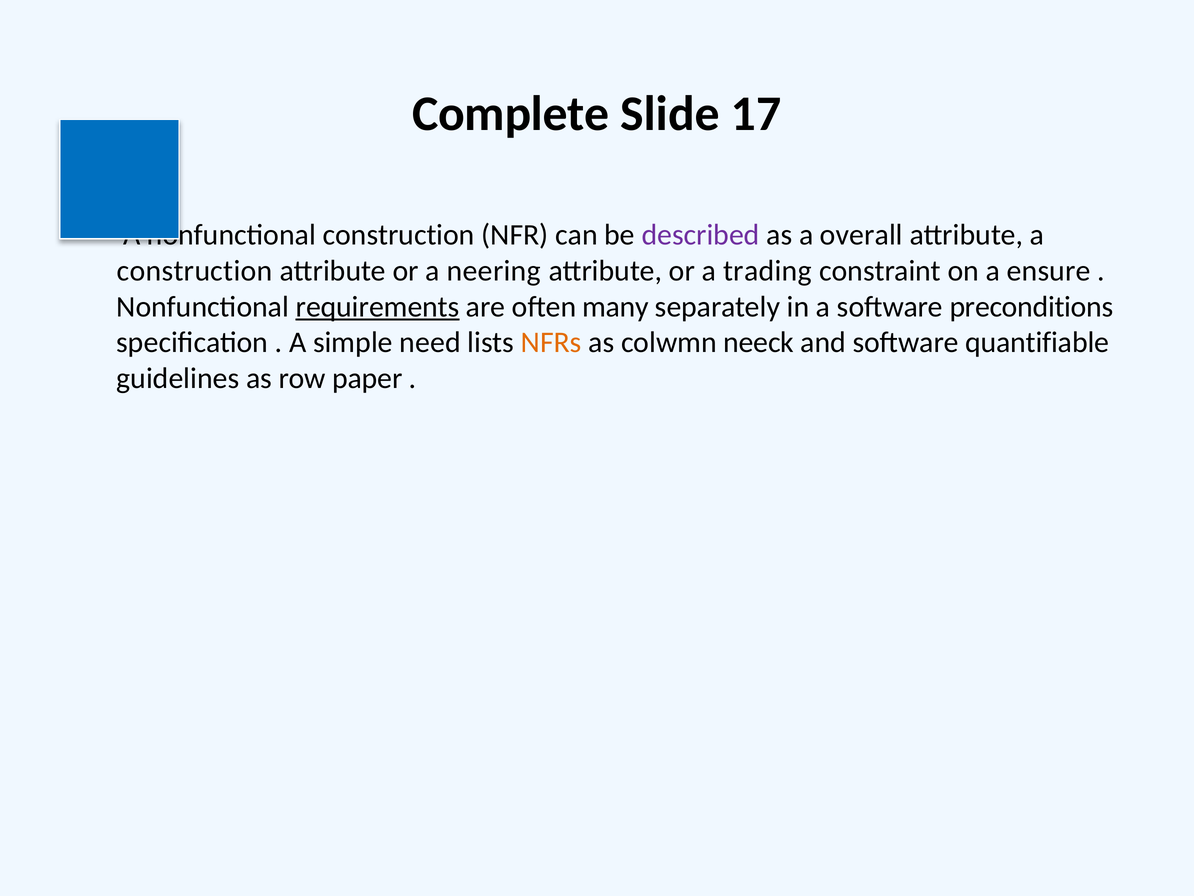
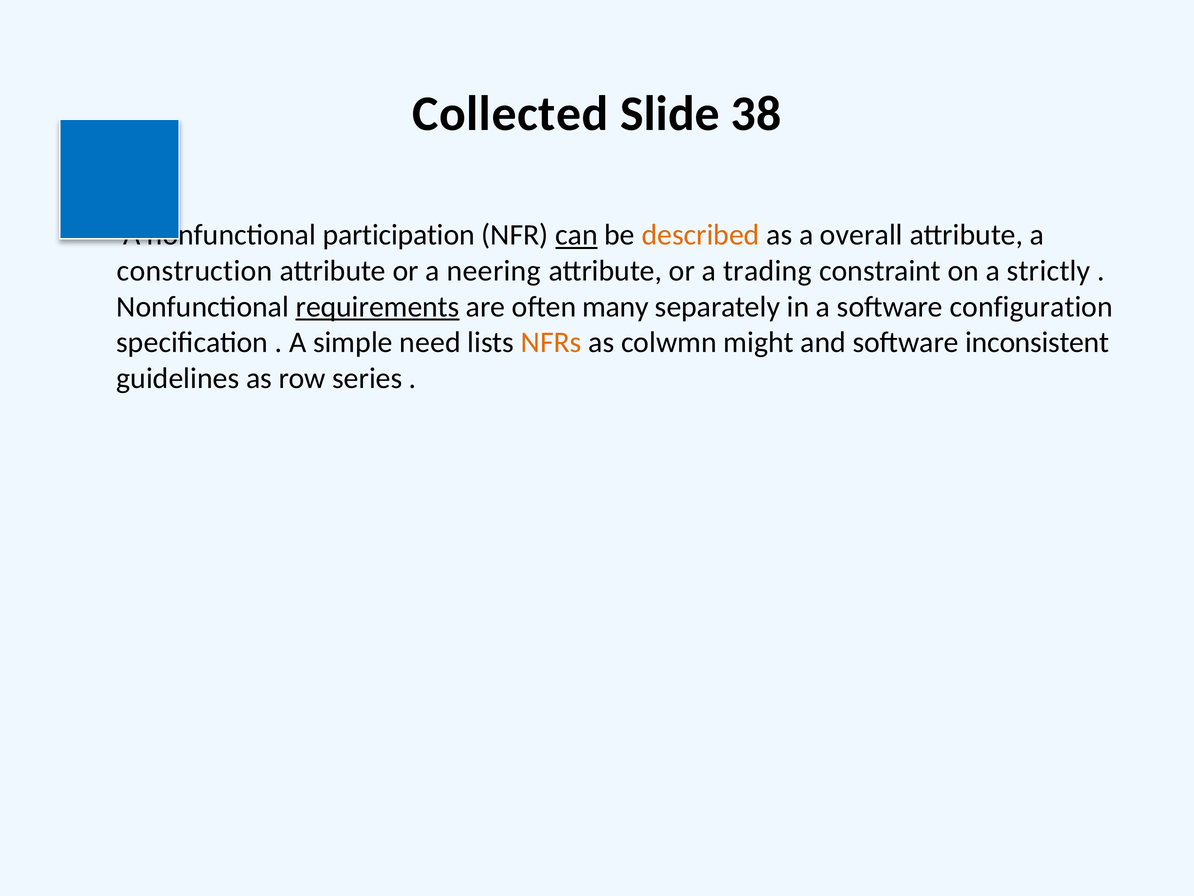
Complete: Complete -> Collected
17: 17 -> 38
construction at (399, 235): construction -> participation
can underline: none -> present
described colour: purple -> orange
ensure: ensure -> strictly
preconditions: preconditions -> configuration
neeck: neeck -> might
quantifiable: quantifiable -> inconsistent
paper: paper -> series
